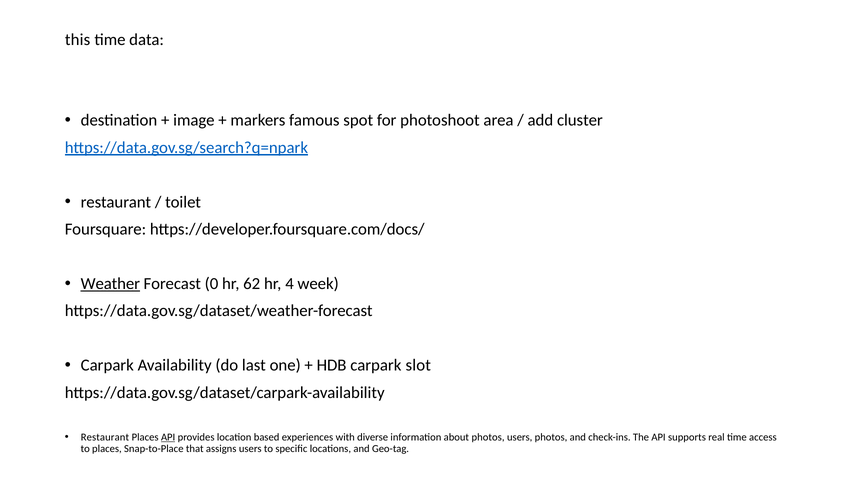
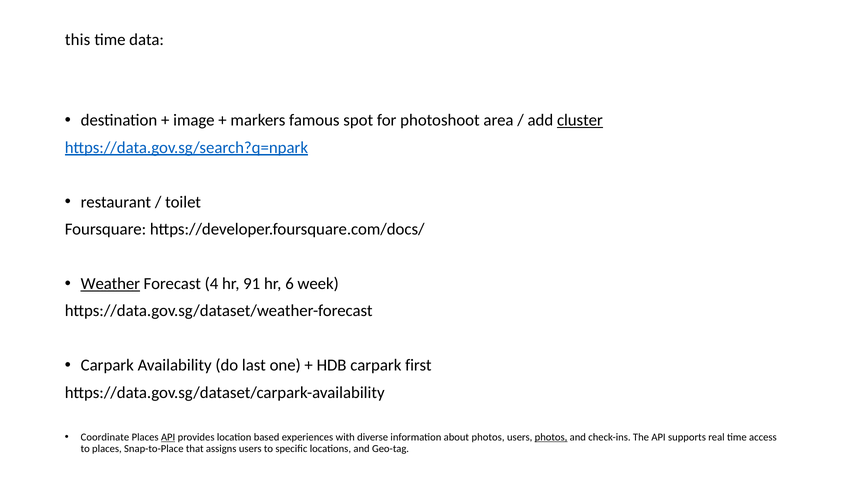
cluster underline: none -> present
0: 0 -> 4
62: 62 -> 91
4: 4 -> 6
slot: slot -> first
Restaurant at (105, 437): Restaurant -> Coordinate
photos at (551, 437) underline: none -> present
